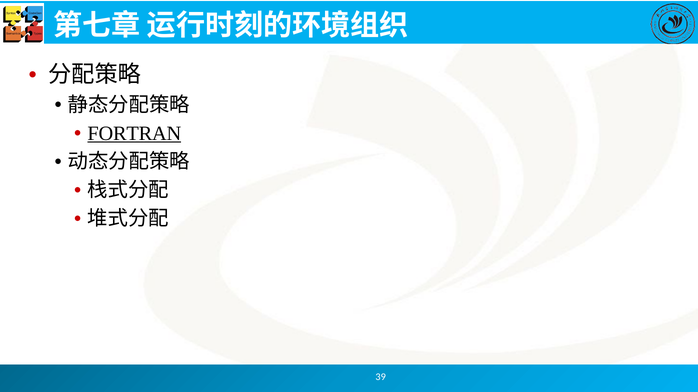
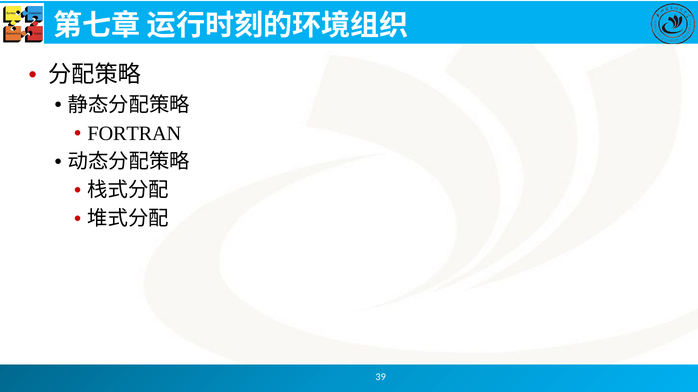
FORTRAN underline: present -> none
